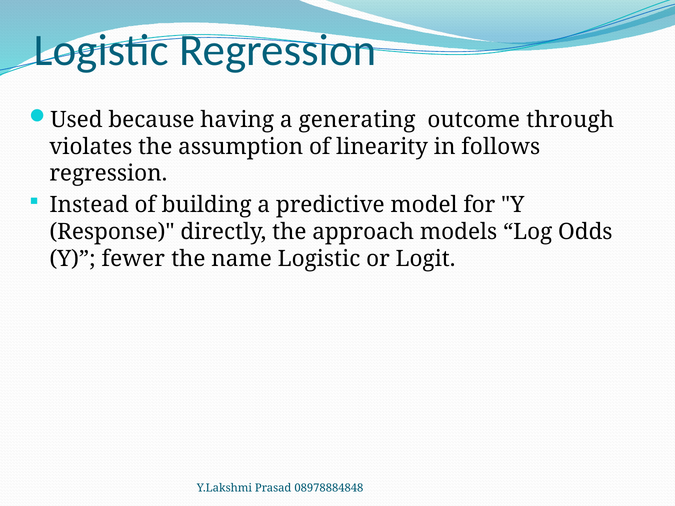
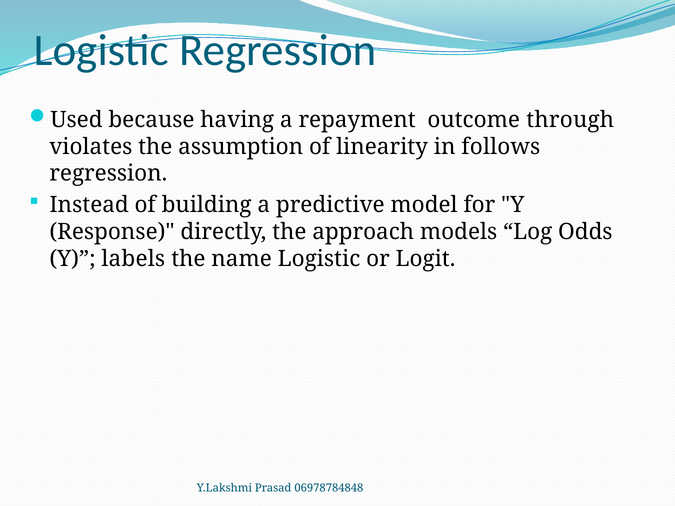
generating: generating -> repayment
fewer: fewer -> labels
08978884848: 08978884848 -> 06978784848
